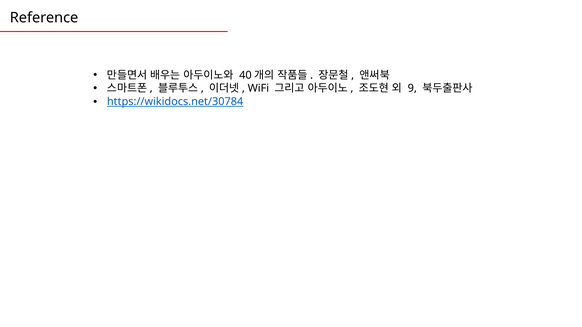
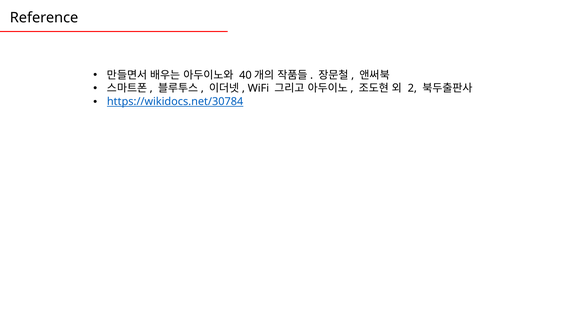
9: 9 -> 2
